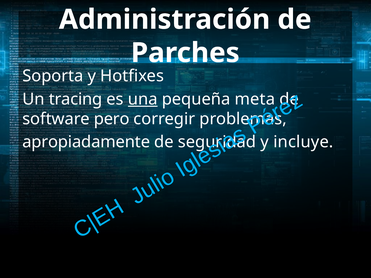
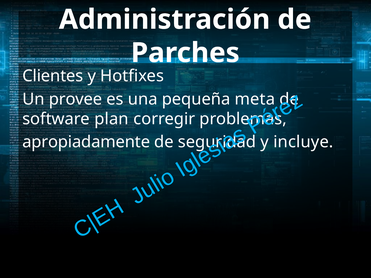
Soporta: Soporta -> Clientes
tracing: tracing -> provee
una underline: present -> none
pero: pero -> plan
